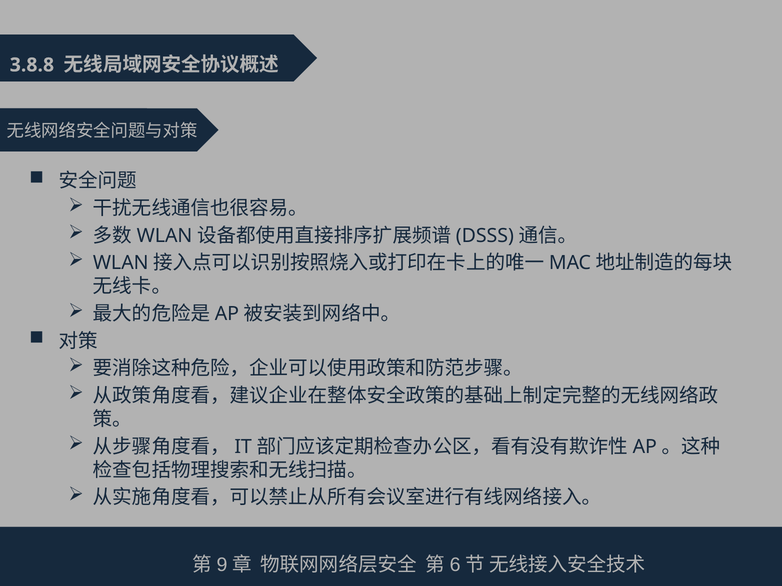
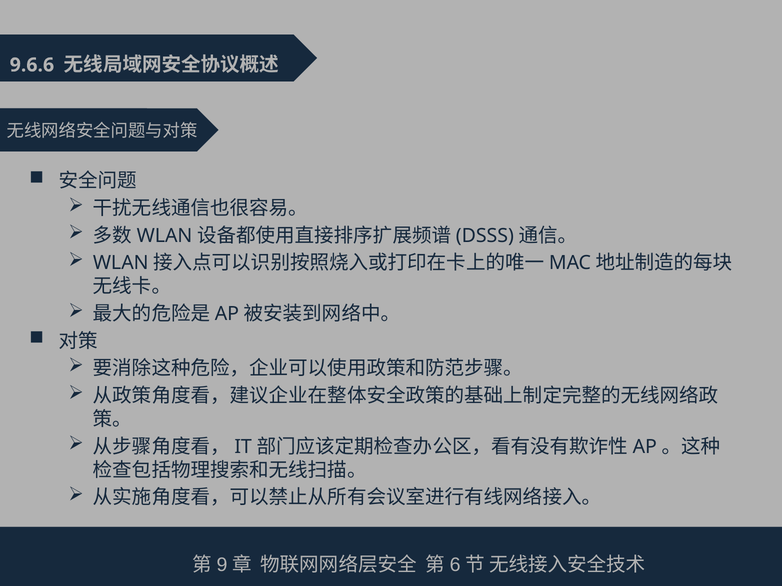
3.8.8: 3.8.8 -> 9.6.6
